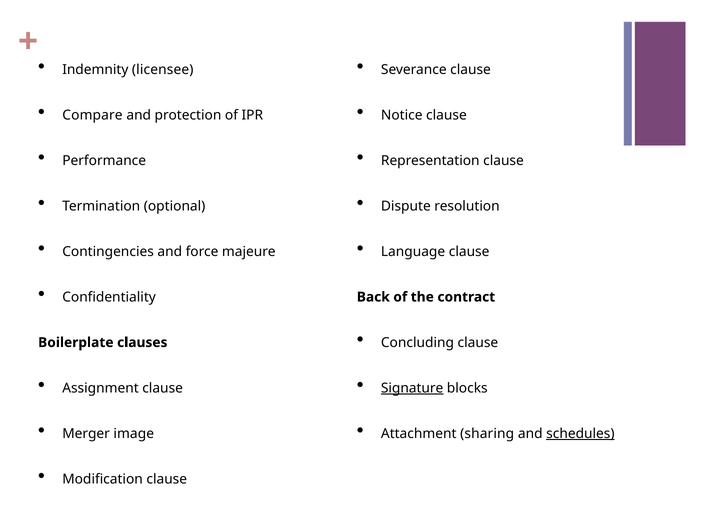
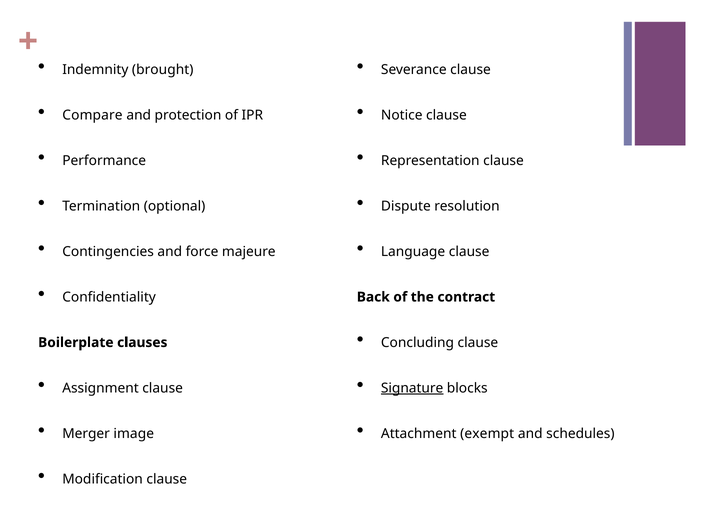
licensee: licensee -> brought
sharing: sharing -> exempt
schedules underline: present -> none
